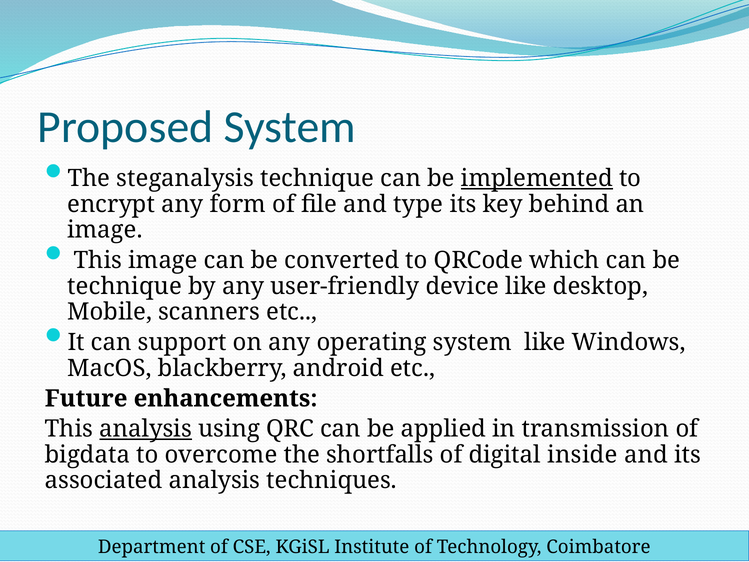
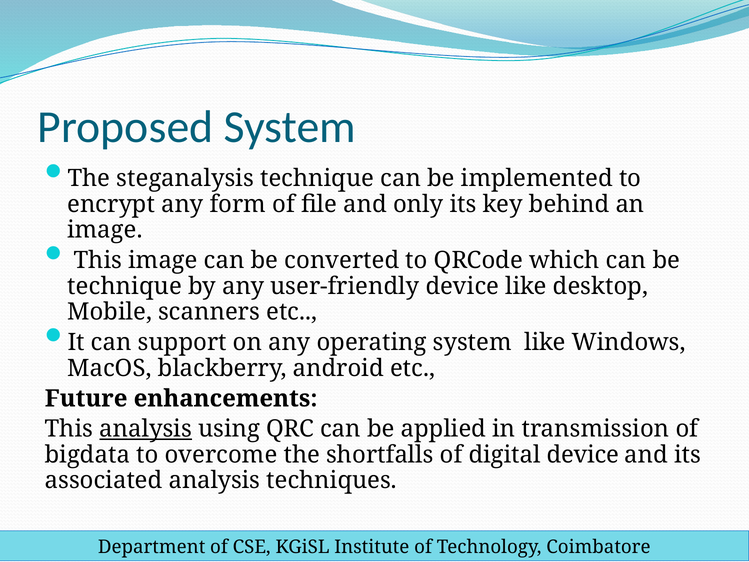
implemented underline: present -> none
type: type -> only
digital inside: inside -> device
